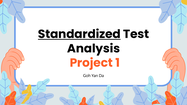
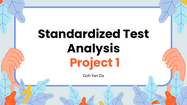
Standardized underline: present -> none
